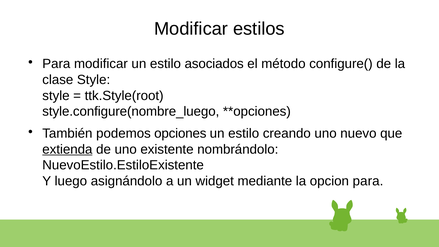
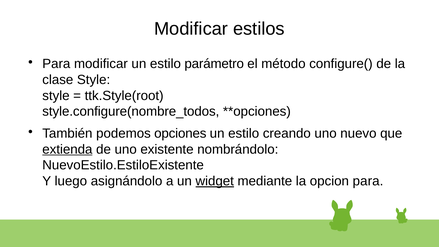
asociados: asociados -> parámetro
style.configure(nombre_luego: style.configure(nombre_luego -> style.configure(nombre_todos
widget underline: none -> present
